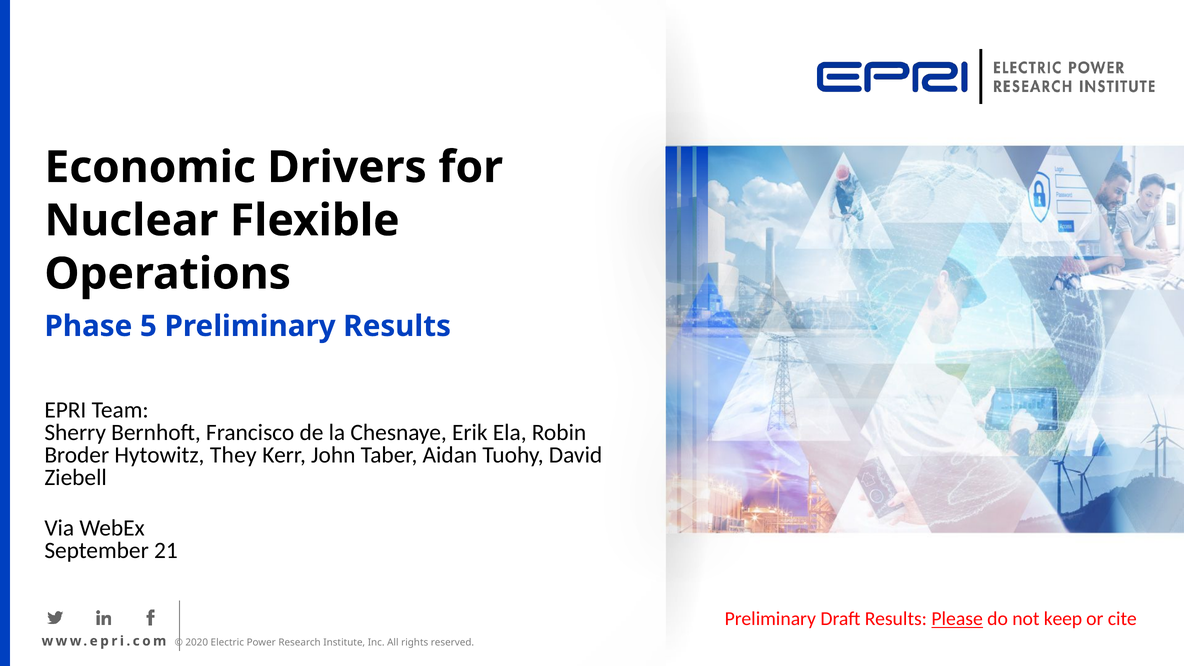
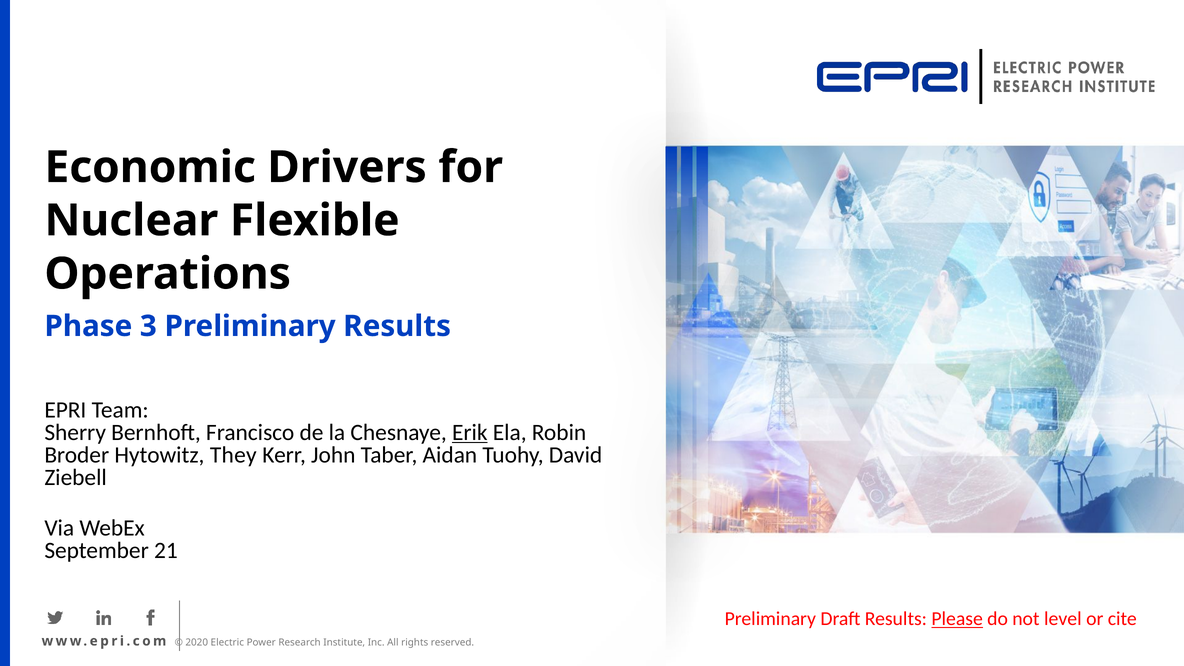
5: 5 -> 3
Erik underline: none -> present
keep: keep -> level
